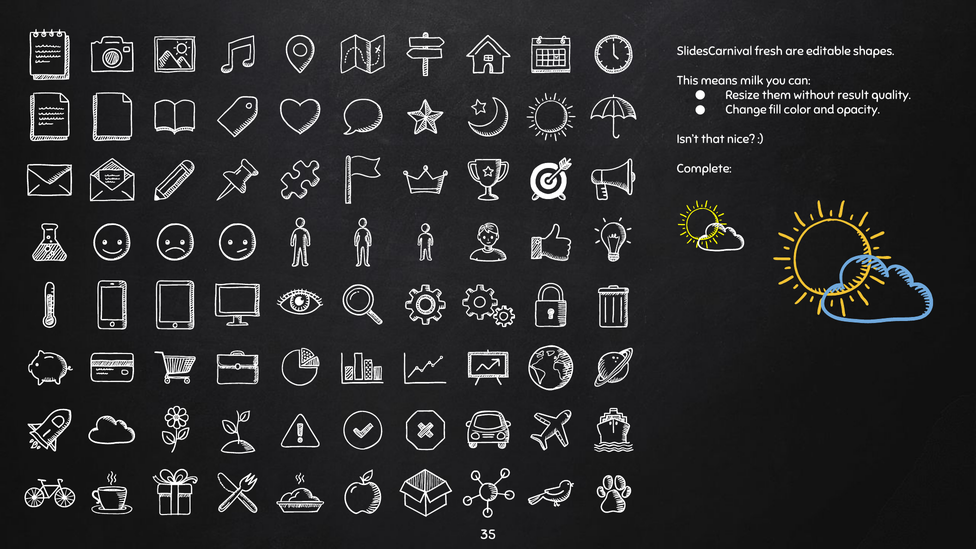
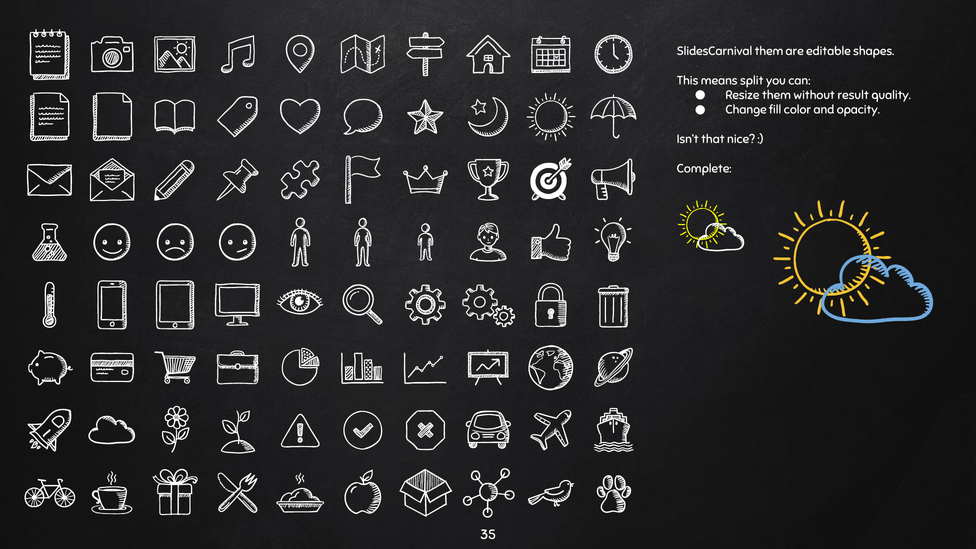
SlidesCarnival fresh: fresh -> them
milk: milk -> split
